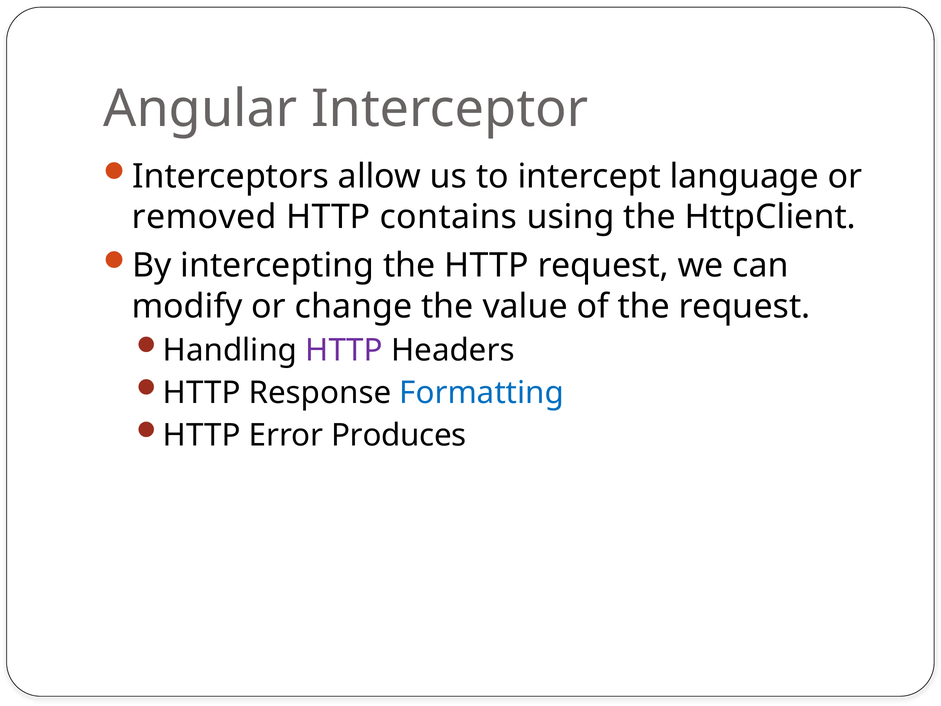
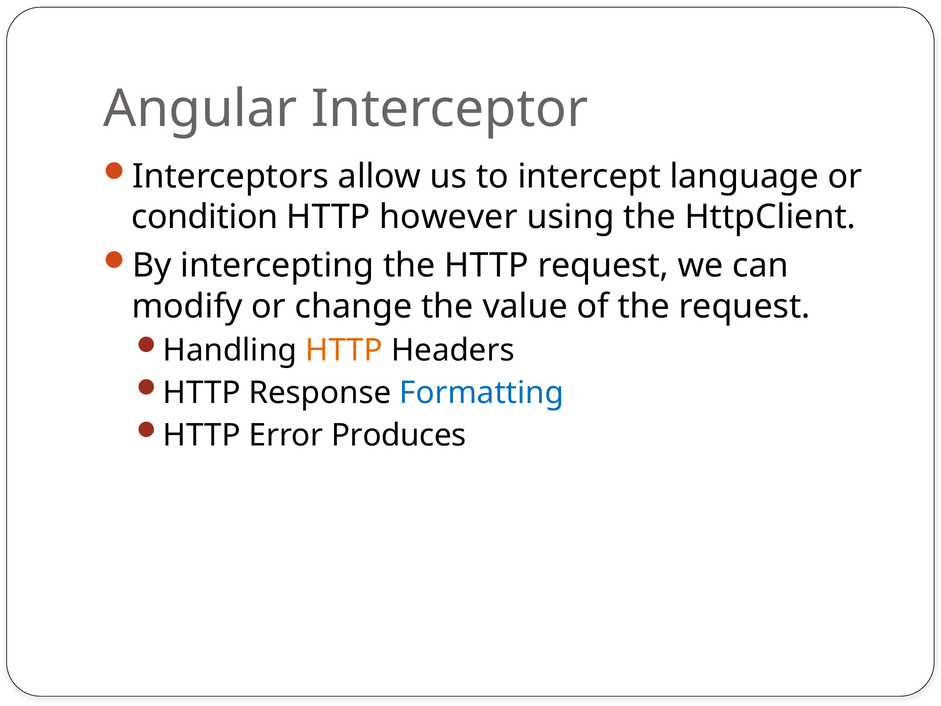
removed: removed -> condition
contains: contains -> however
HTTP at (344, 350) colour: purple -> orange
